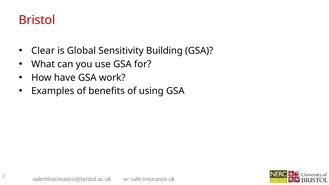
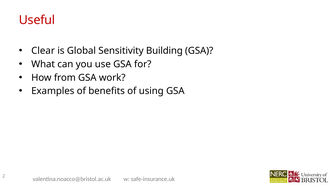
Bristol: Bristol -> Useful
have: have -> from
